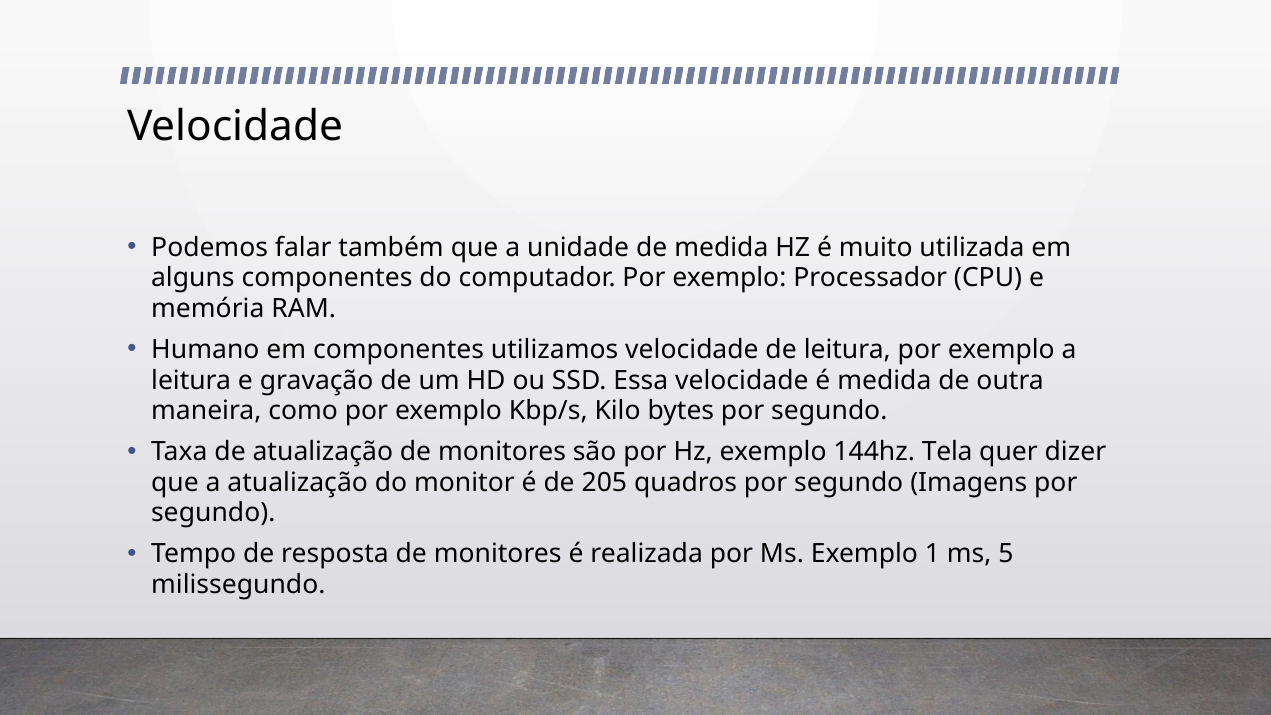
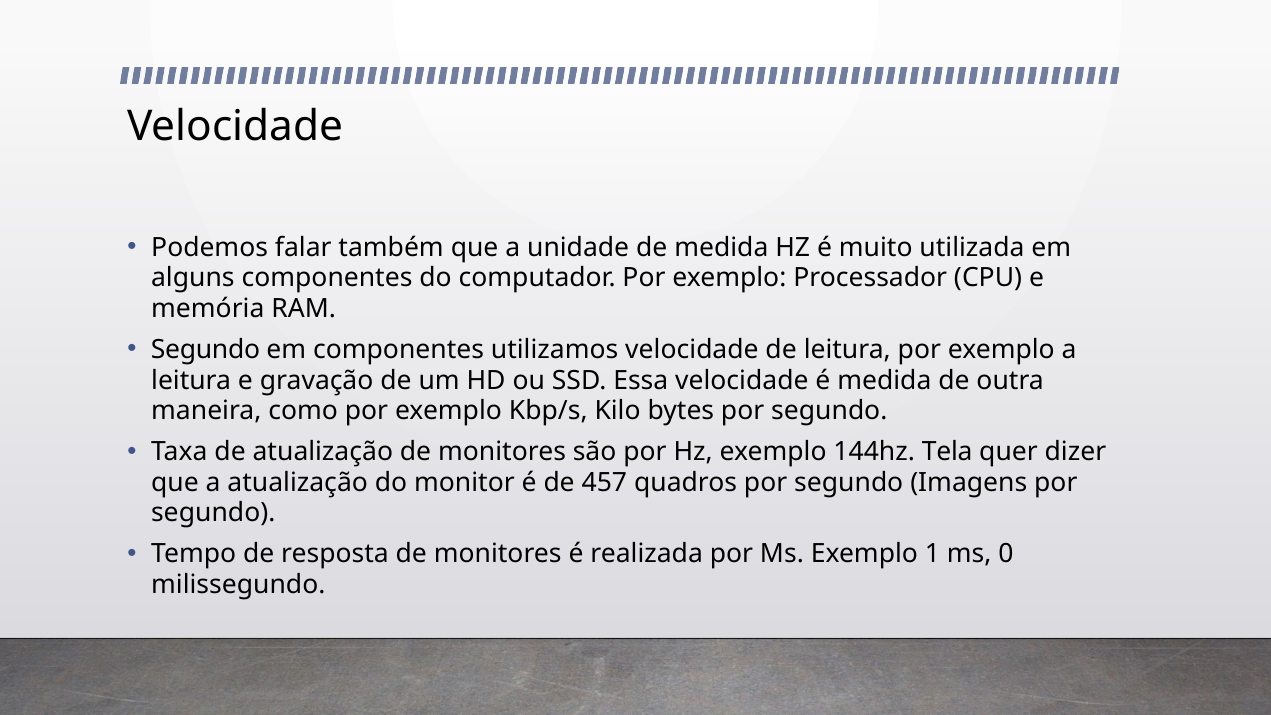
Humano at (205, 350): Humano -> Segundo
205: 205 -> 457
5: 5 -> 0
